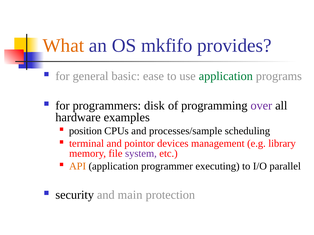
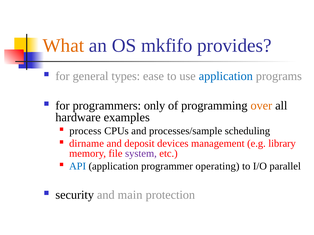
basic: basic -> types
application at (226, 76) colour: green -> blue
disk: disk -> only
over colour: purple -> orange
position: position -> process
terminal: terminal -> dirname
pointor: pointor -> deposit
API colour: orange -> blue
executing: executing -> operating
